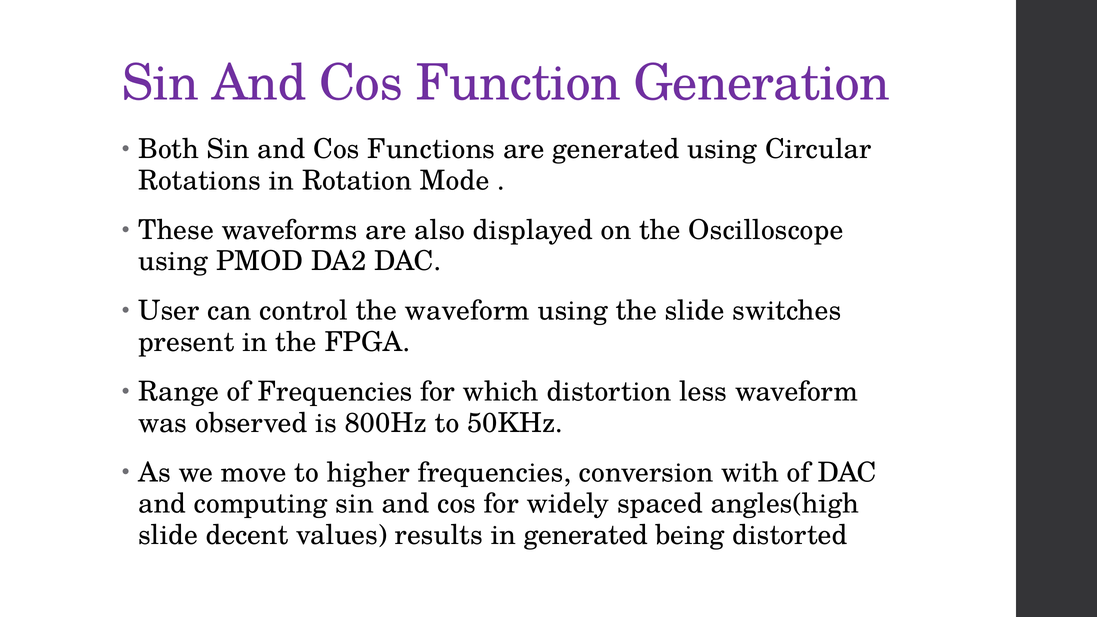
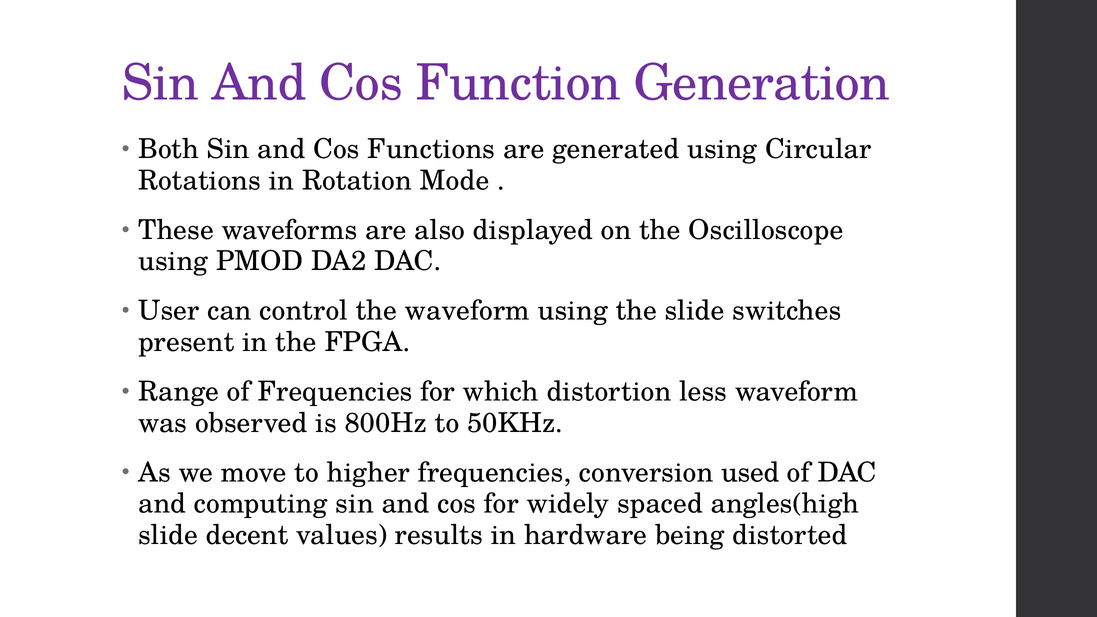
with: with -> used
in generated: generated -> hardware
